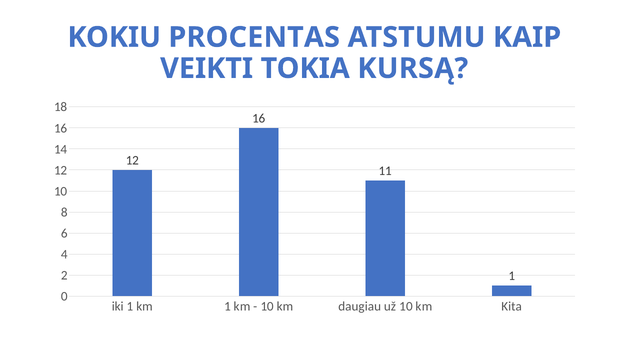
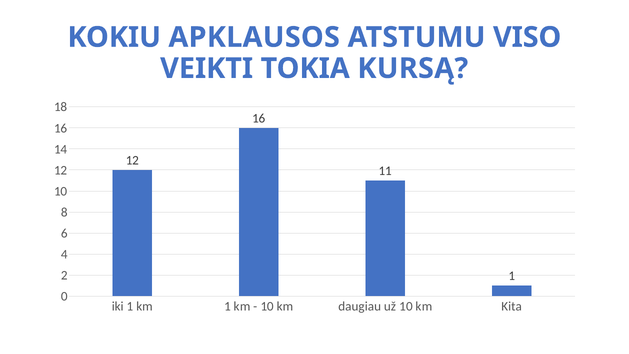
PROCENTAS: PROCENTAS -> APKLAUSOS
KAIP: KAIP -> VISO
